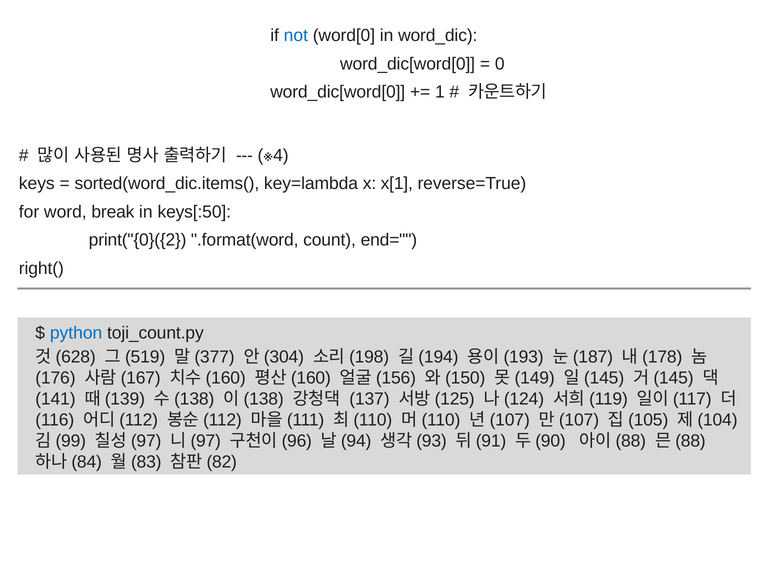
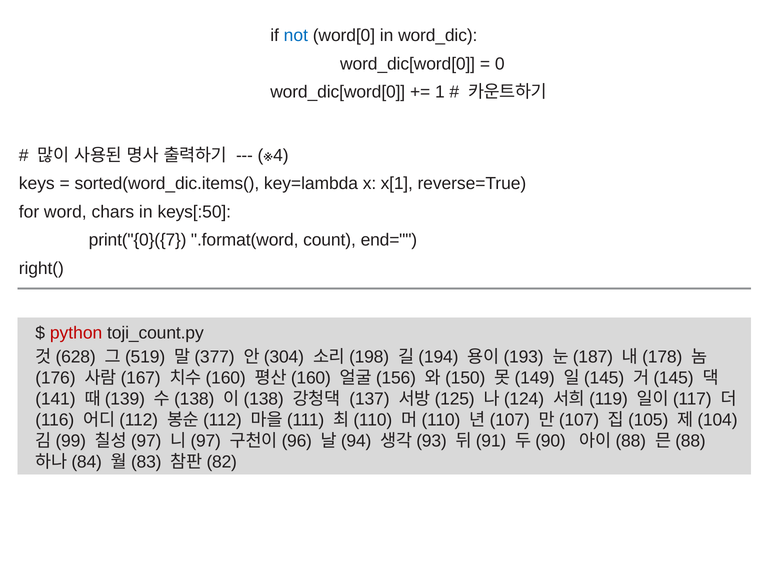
break: break -> chars
print("{0}({2: print("{0}({2 -> print("{0}({7
python colour: blue -> red
